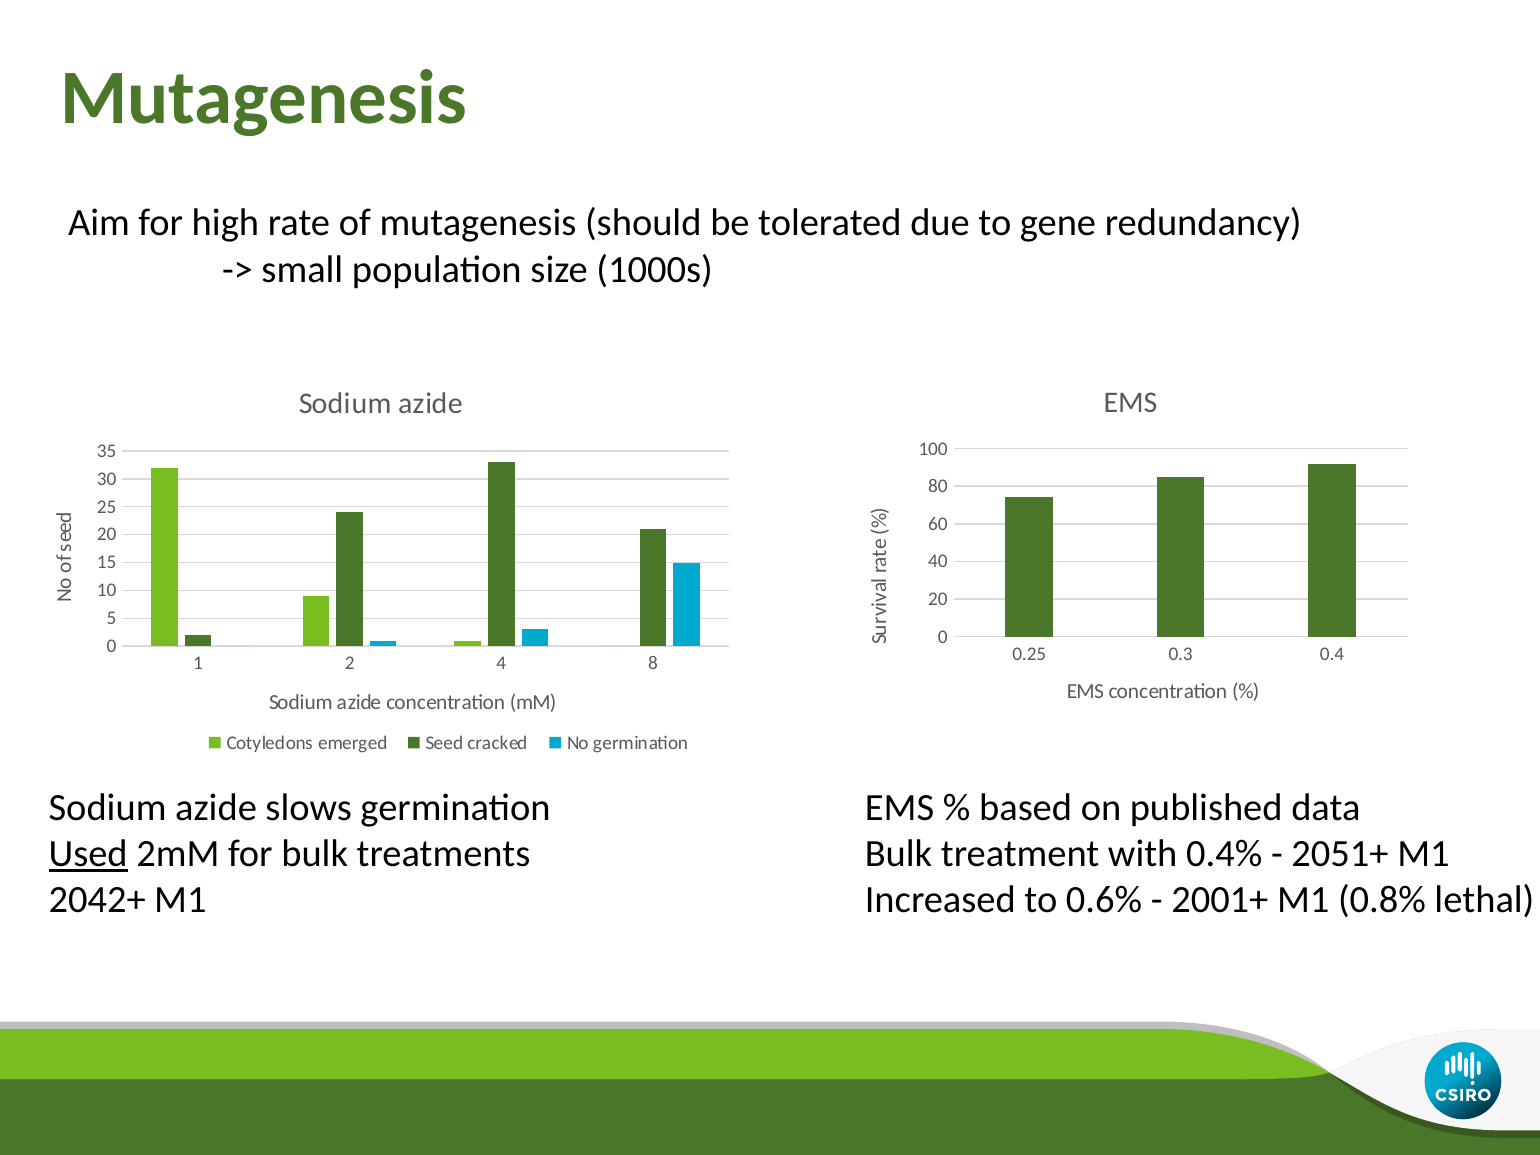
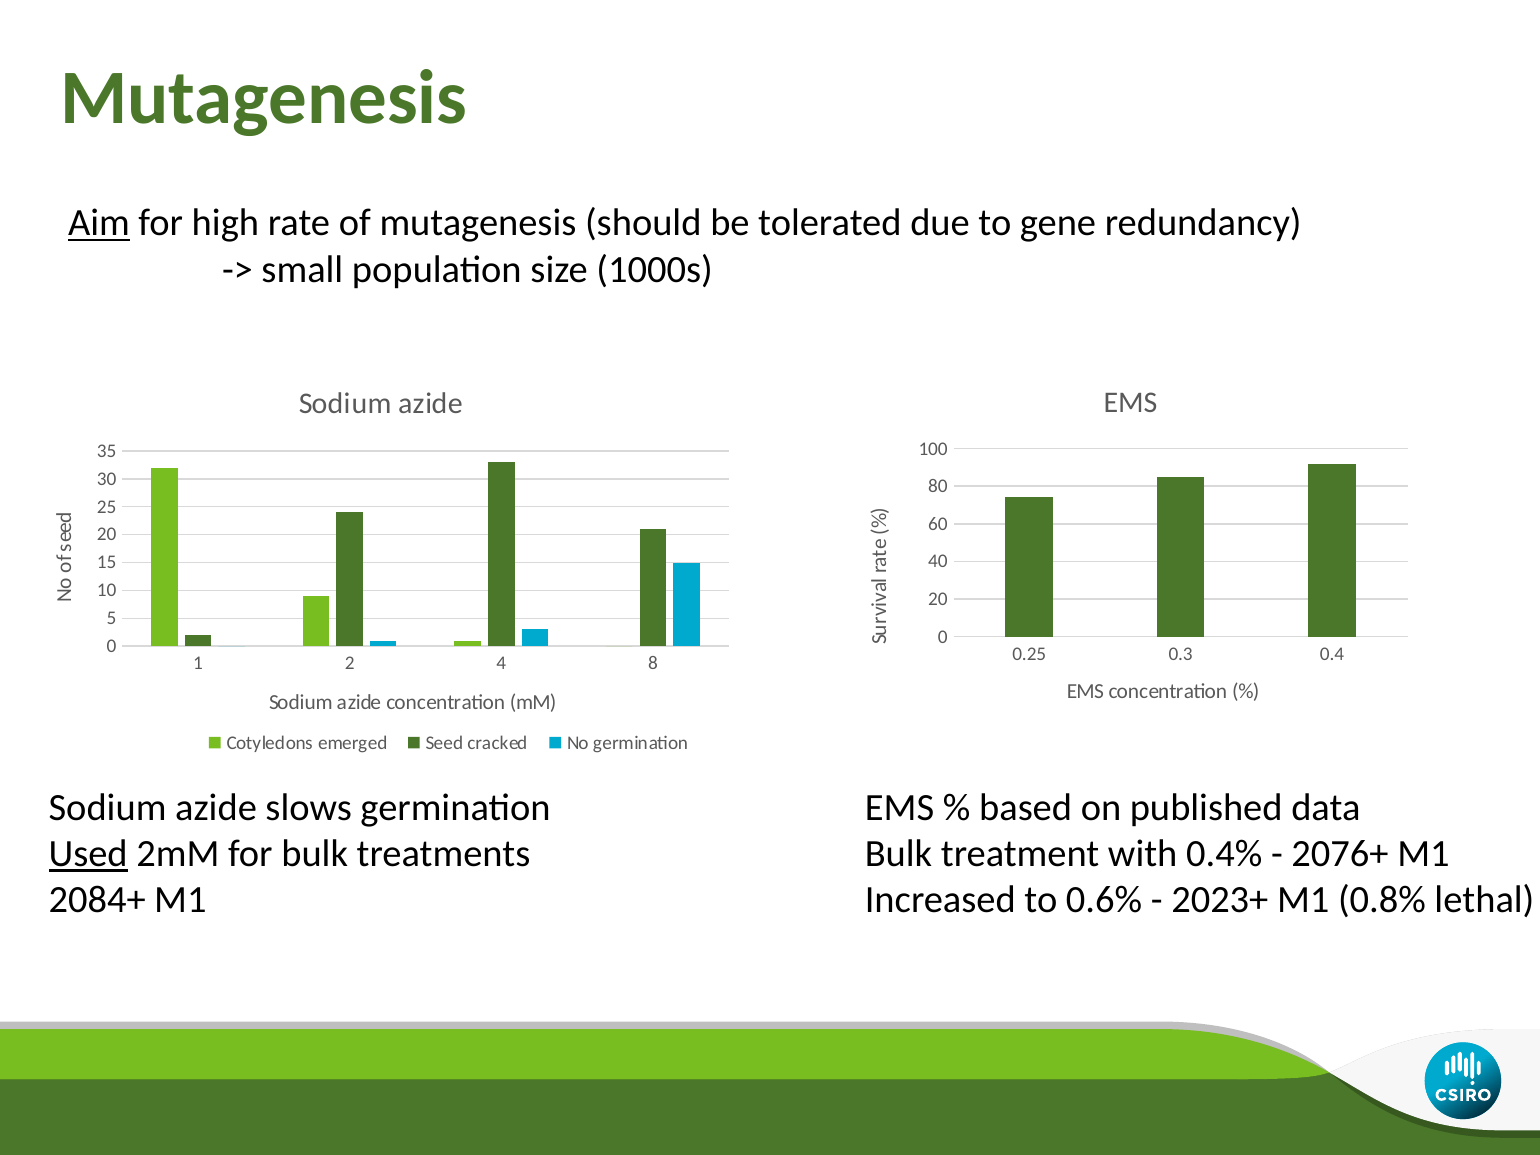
Aim underline: none -> present
2051+: 2051+ -> 2076+
2042+: 2042+ -> 2084+
2001+: 2001+ -> 2023+
